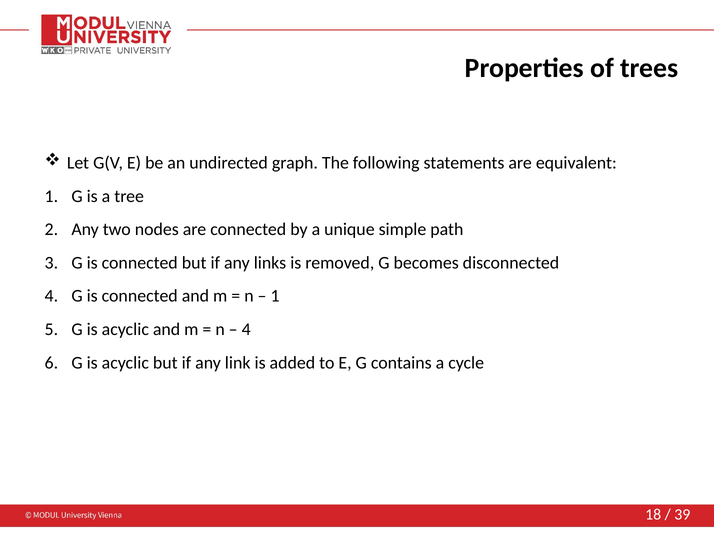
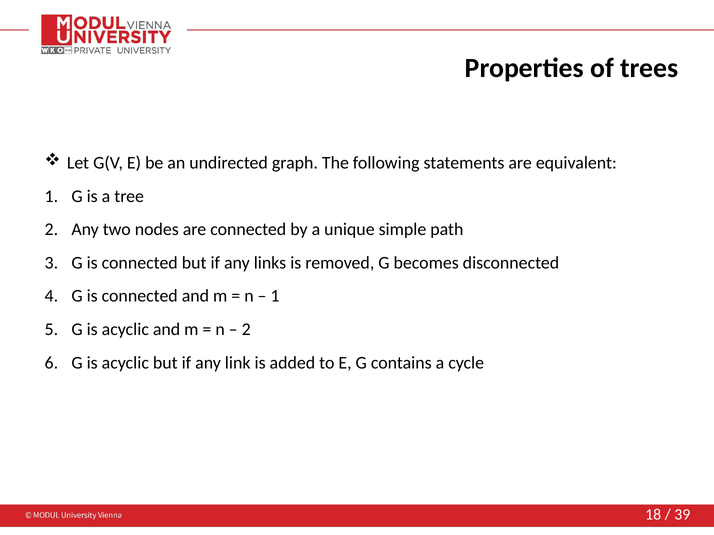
4 at (246, 330): 4 -> 2
